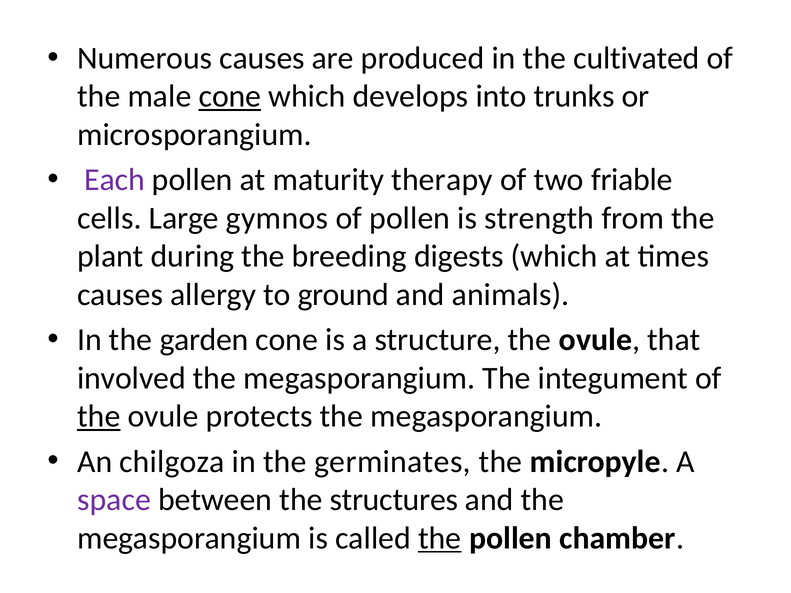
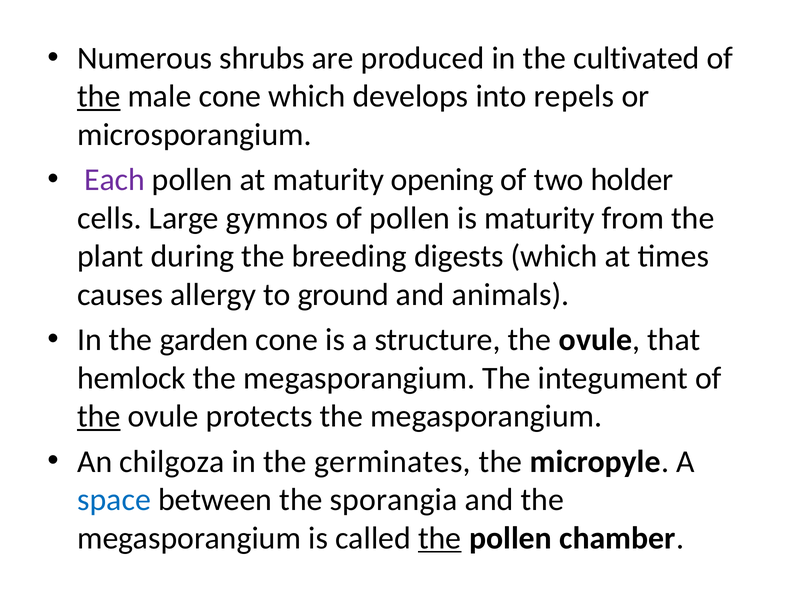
Numerous causes: causes -> shrubs
the at (99, 96) underline: none -> present
cone at (230, 96) underline: present -> none
trunks: trunks -> repels
therapy: therapy -> opening
friable: friable -> holder
is strength: strength -> maturity
involved: involved -> hemlock
space colour: purple -> blue
structures: structures -> sporangia
